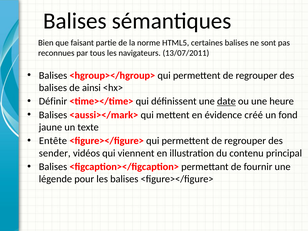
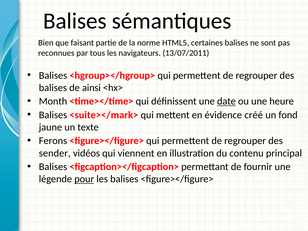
Définir: Définir -> Month
<aussi></mark>: <aussi></mark> -> <suite></mark>
Entête: Entête -> Ferons
pour underline: none -> present
